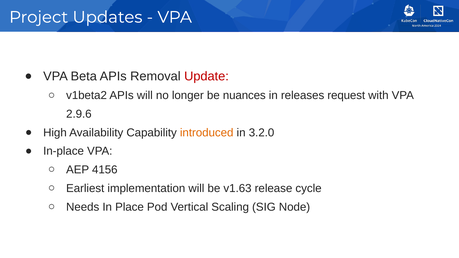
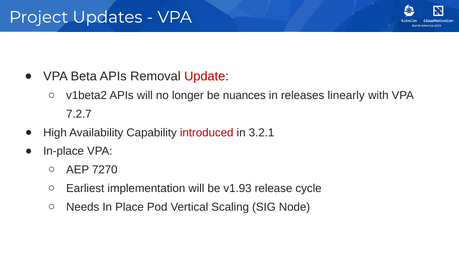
request: request -> linearly
2.9.6: 2.9.6 -> 7.2.7
introduced colour: orange -> red
3.2.0: 3.2.0 -> 3.2.1
4156: 4156 -> 7270
v1.63: v1.63 -> v1.93
